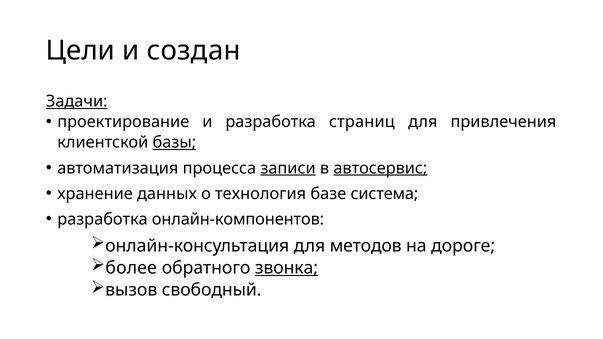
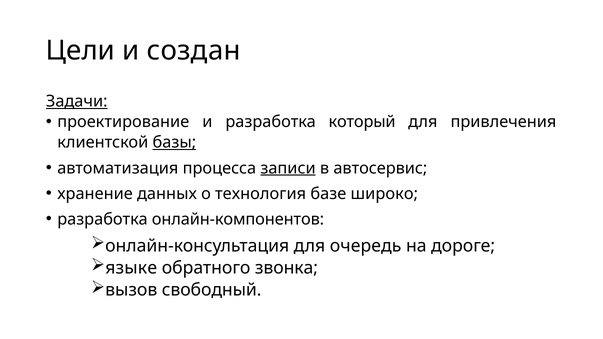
страниц: страниц -> который
автосервис underline: present -> none
система: система -> широко
методов: методов -> очередь
более: более -> языке
звонка underline: present -> none
